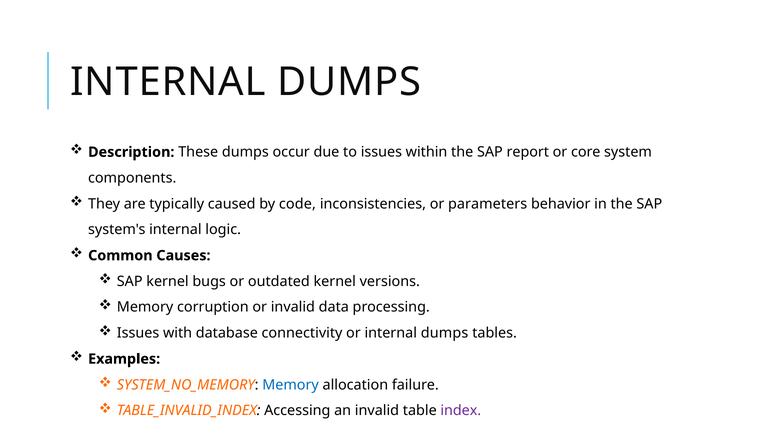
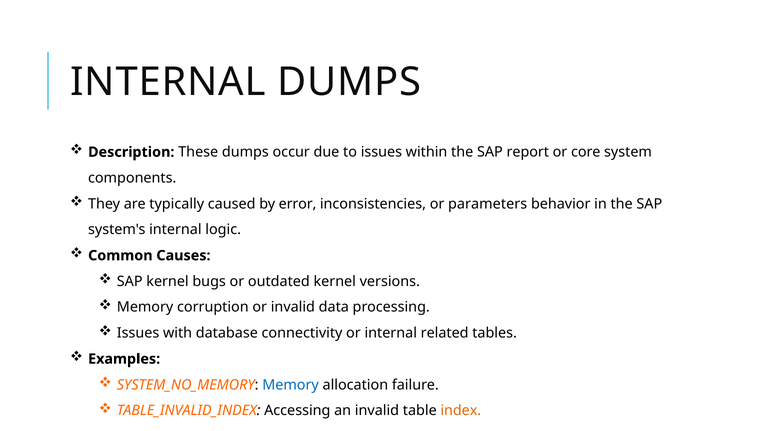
code: code -> error
or internal dumps: dumps -> related
index colour: purple -> orange
